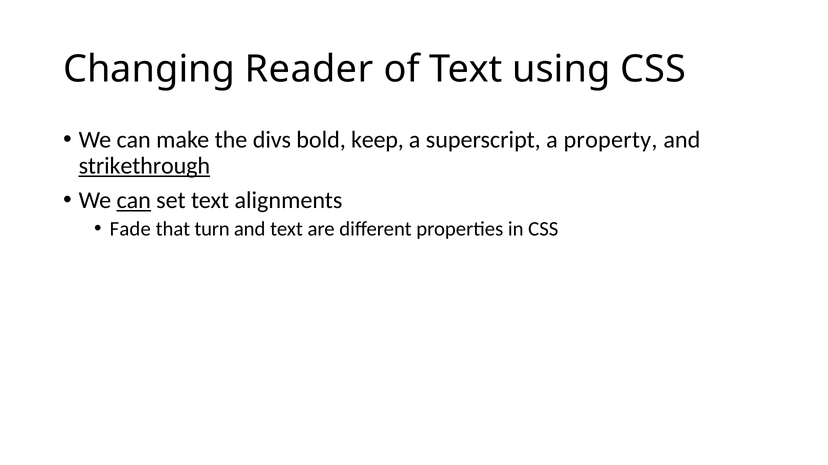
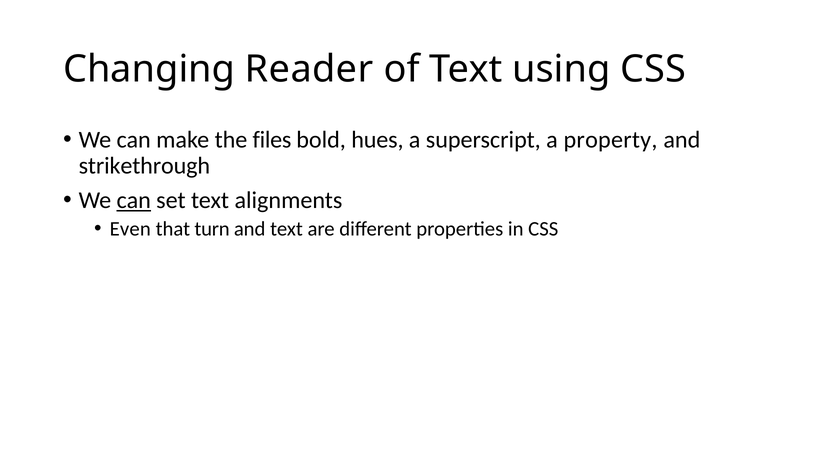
divs: divs -> files
keep: keep -> hues
strikethrough underline: present -> none
Fade: Fade -> Even
